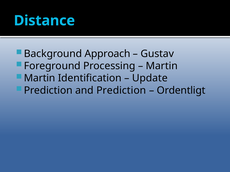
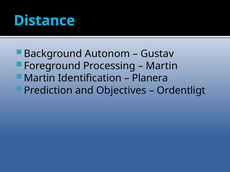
Approach: Approach -> Autonom
Update: Update -> Planera
and Prediction: Prediction -> Objectives
